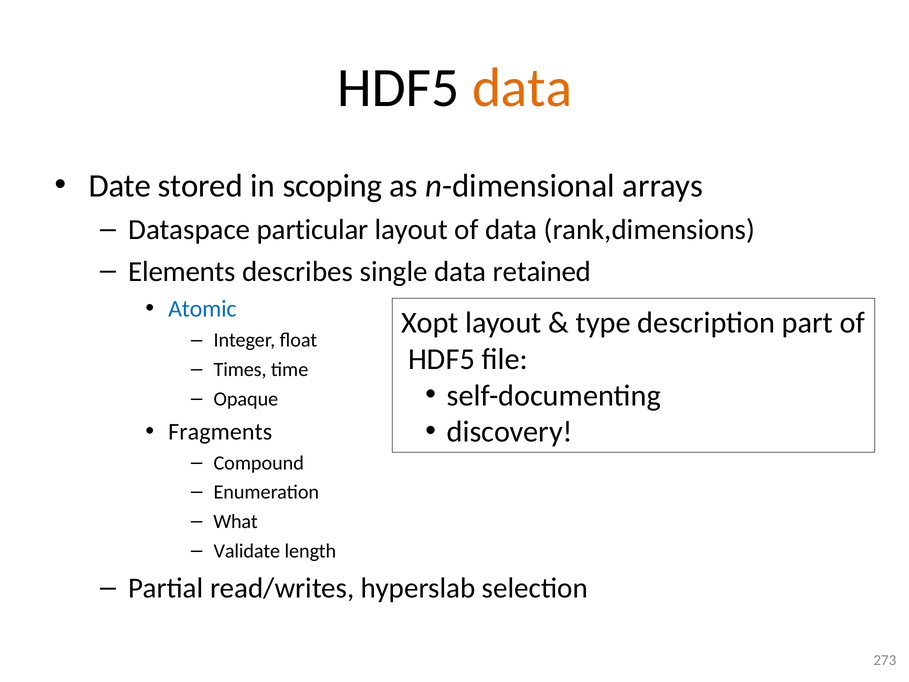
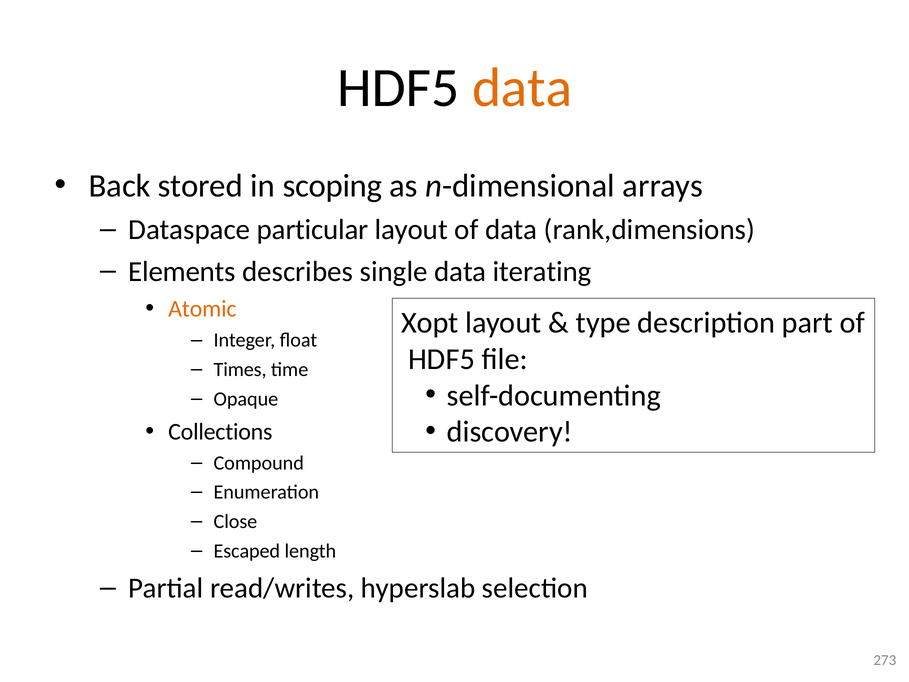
Date: Date -> Back
retained: retained -> iterating
Atomic colour: blue -> orange
Fragments: Fragments -> Collections
What: What -> Close
Validate: Validate -> Escaped
